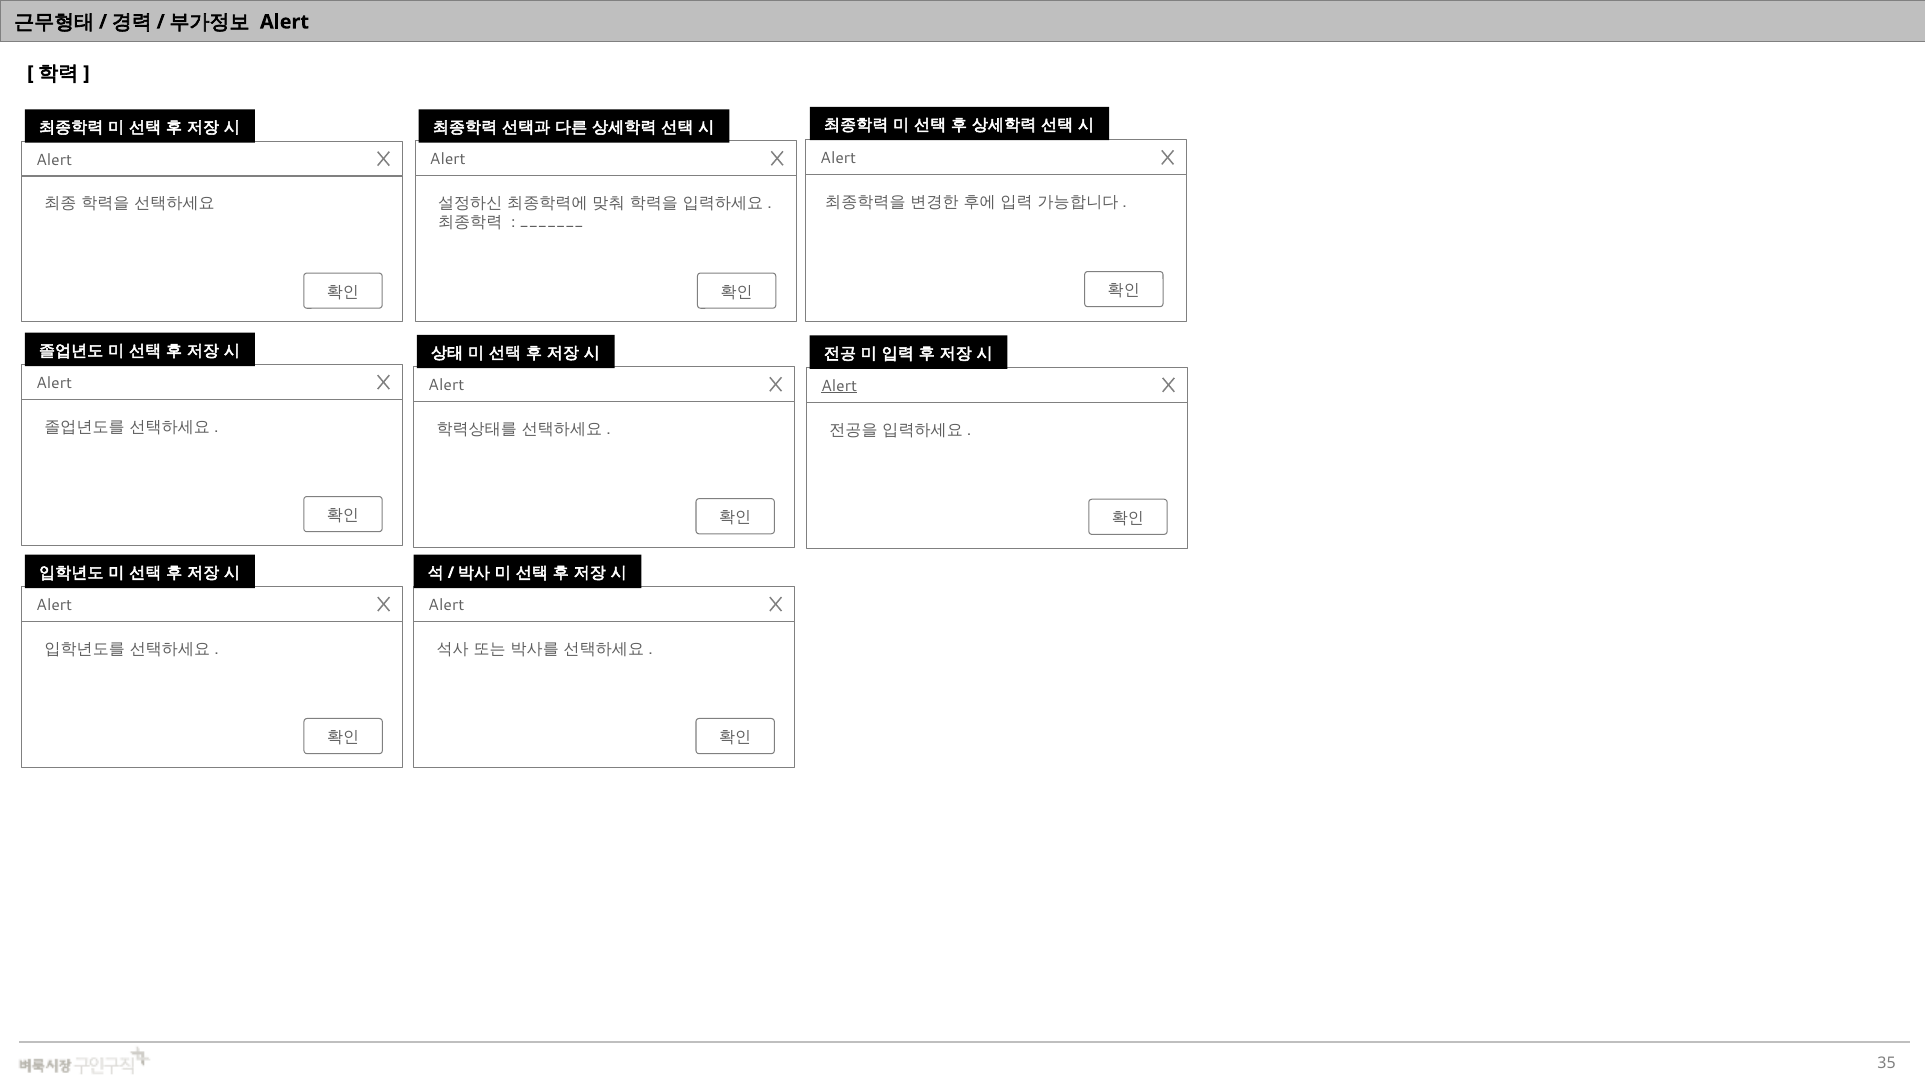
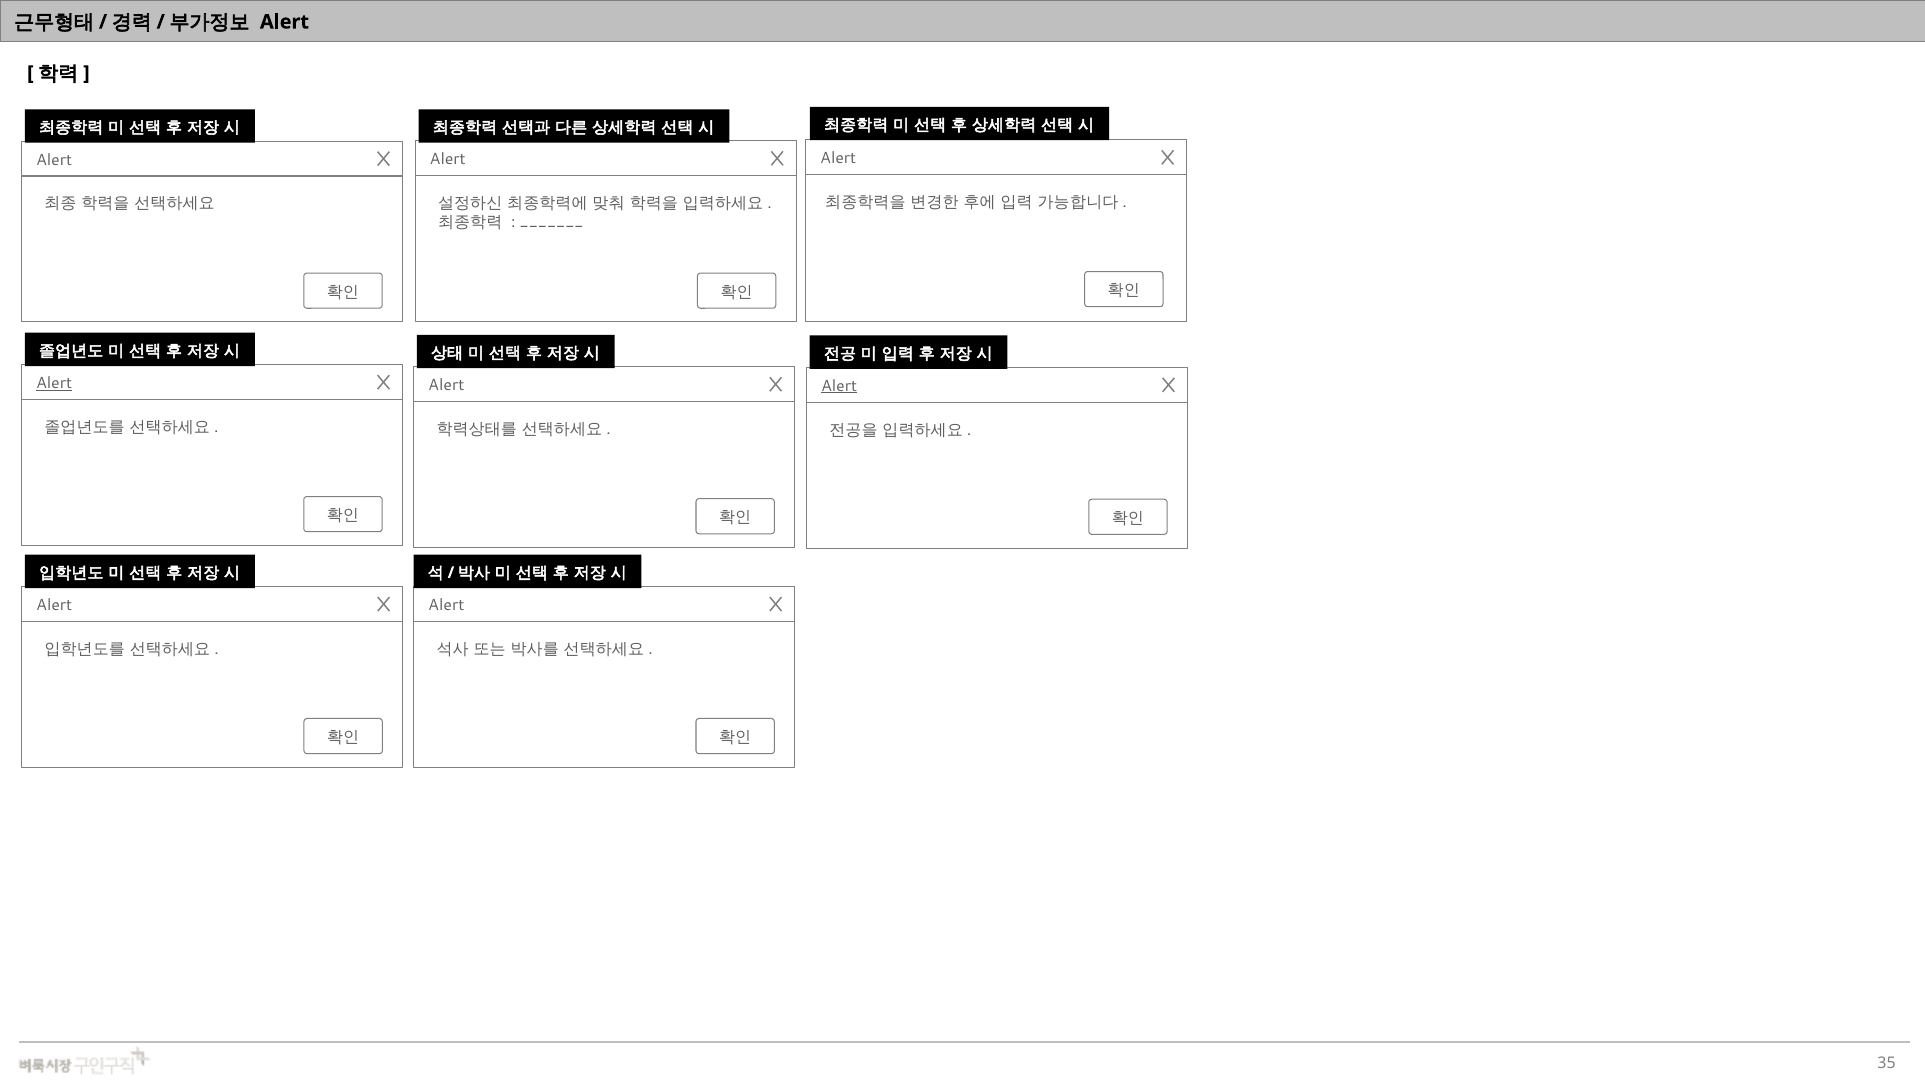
Alert at (54, 383) underline: none -> present
